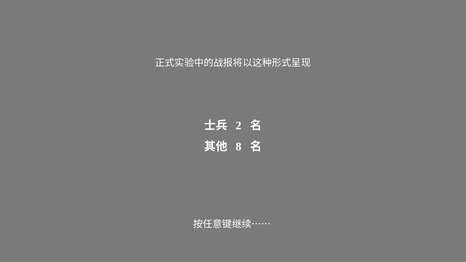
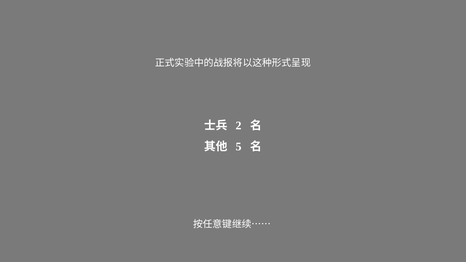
8: 8 -> 5
